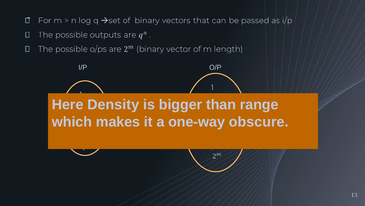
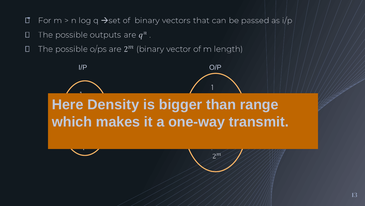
obscure: obscure -> transmit
